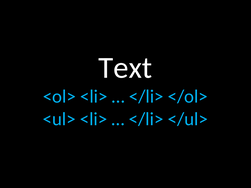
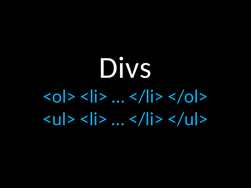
Text: Text -> Divs
